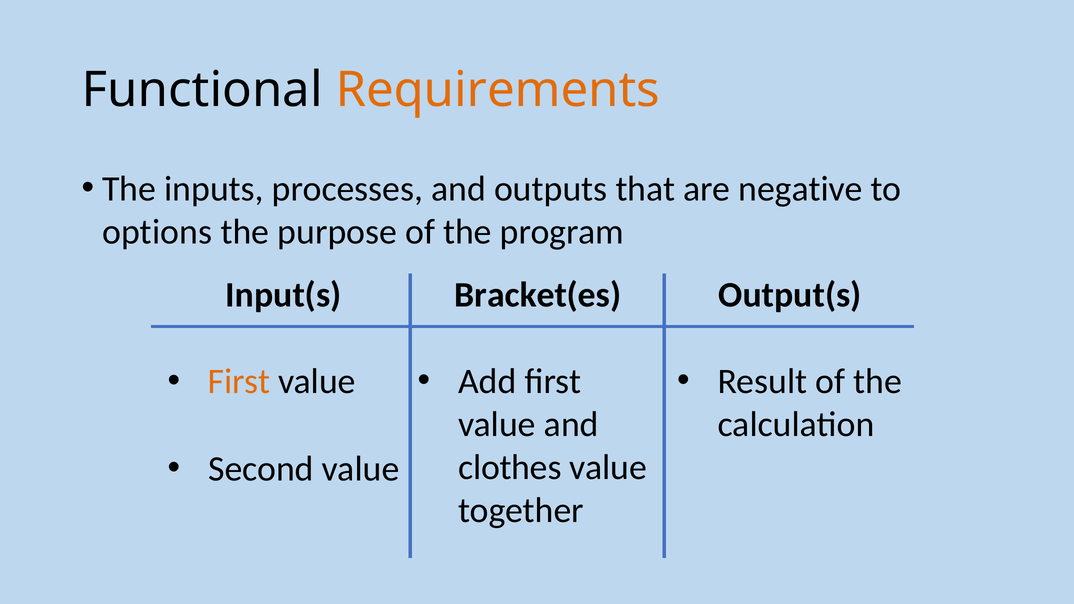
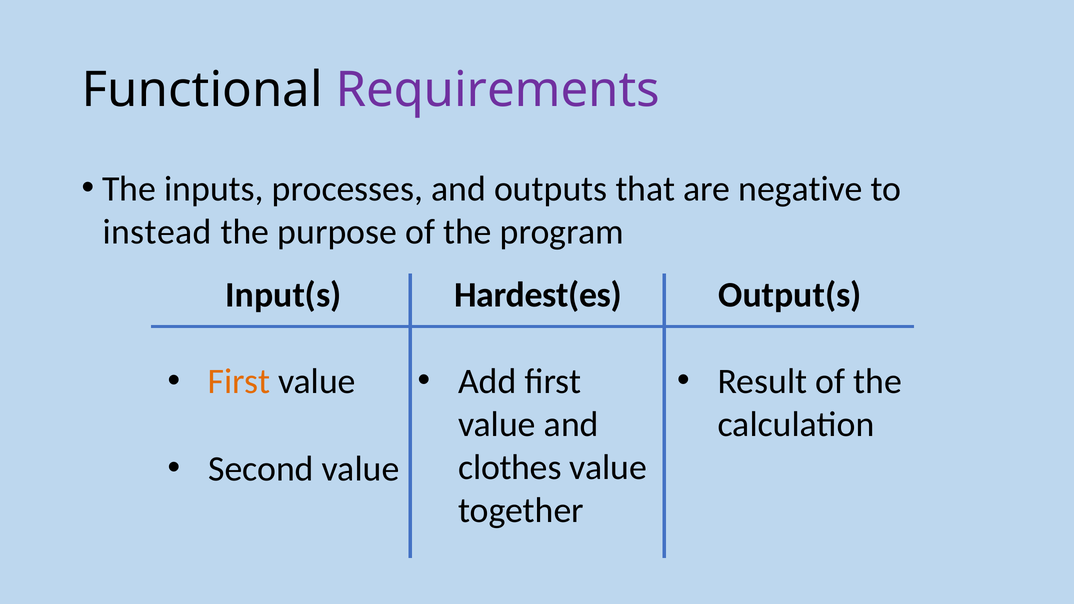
Requirements colour: orange -> purple
options: options -> instead
Bracket(es: Bracket(es -> Hardest(es
